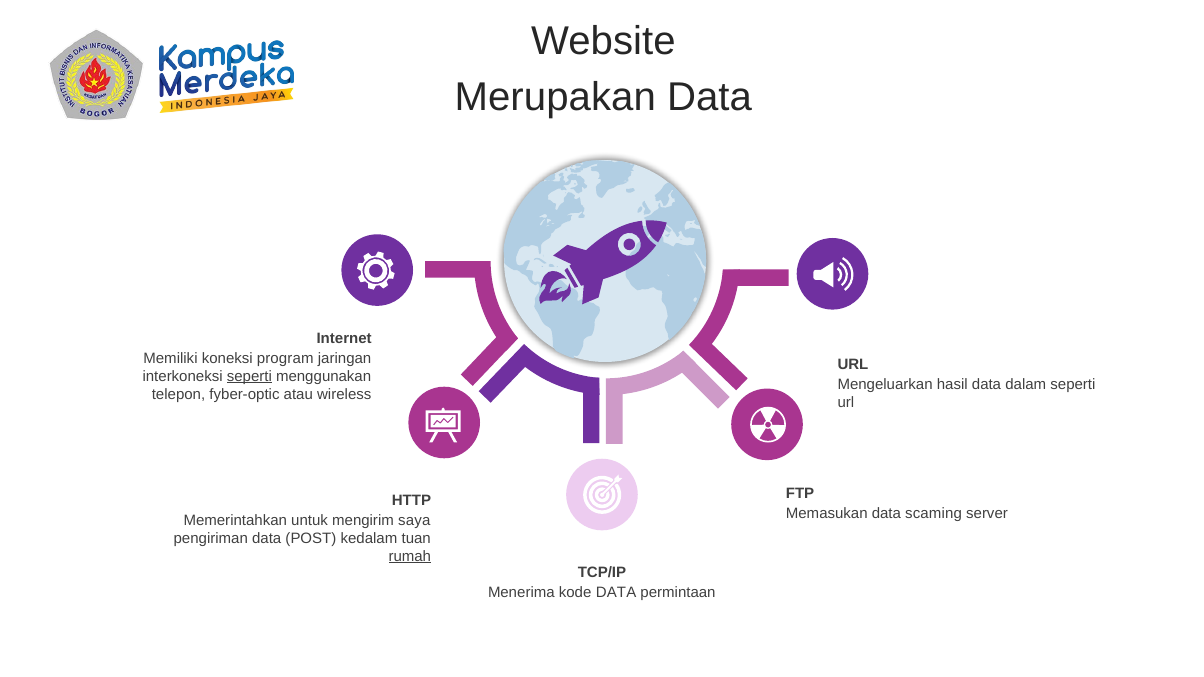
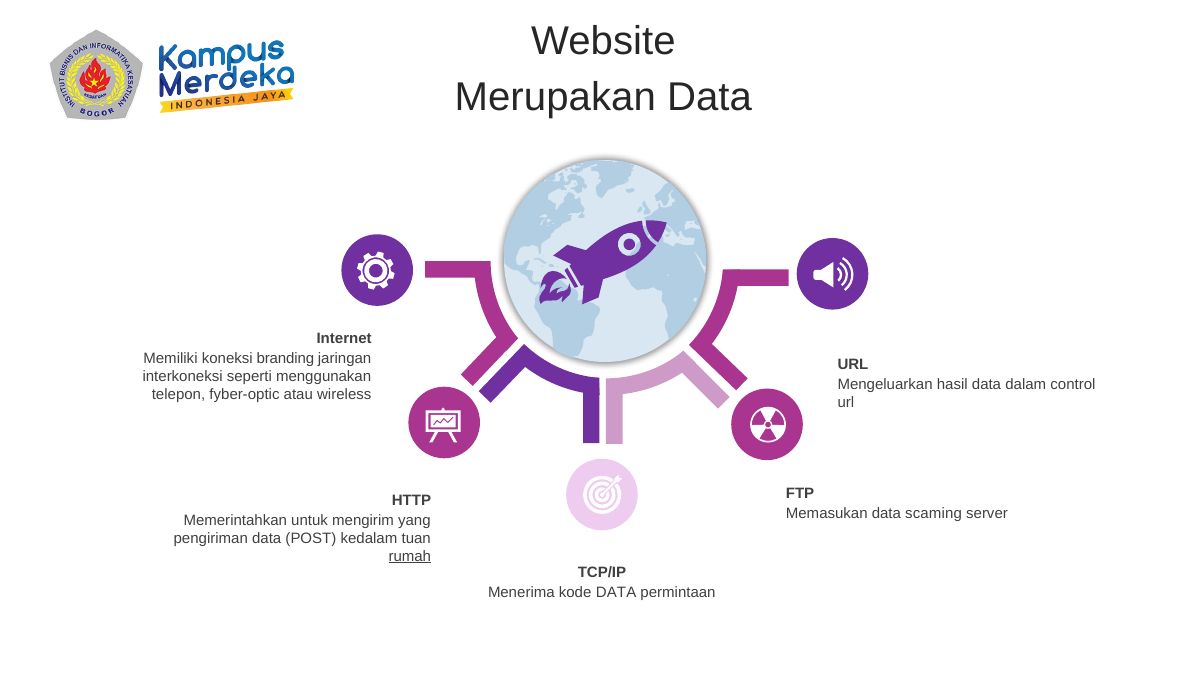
program: program -> branding
seperti at (249, 376) underline: present -> none
dalam seperti: seperti -> control
saya: saya -> yang
